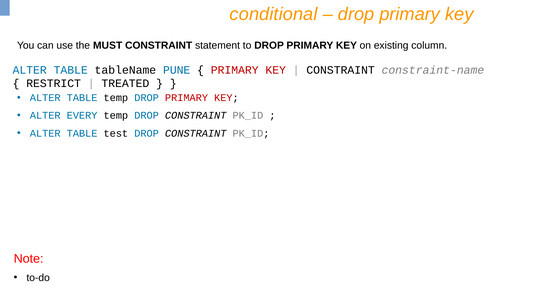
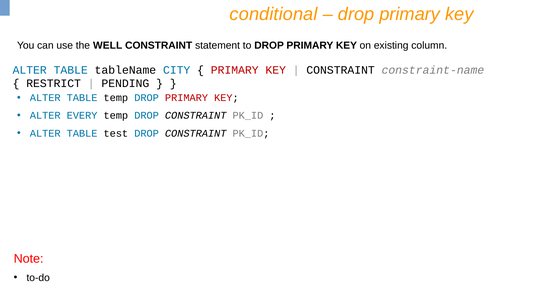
MUST: MUST -> WELL
PUNE: PUNE -> CITY
TREATED: TREATED -> PENDING
